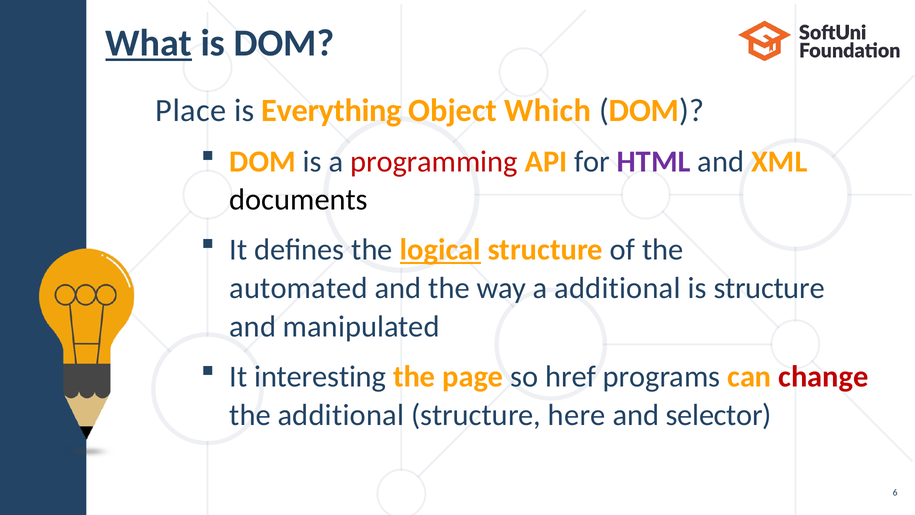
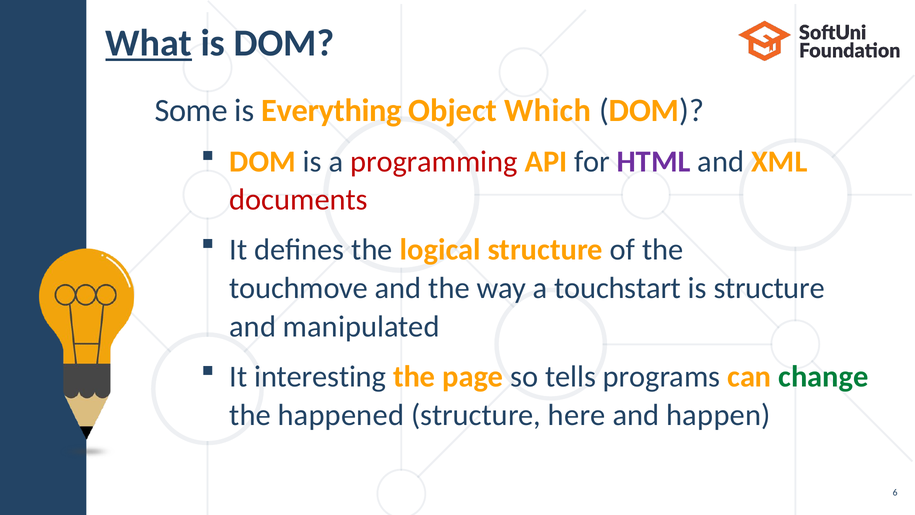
Place: Place -> Some
documents colour: black -> red
logical underline: present -> none
automated: automated -> touchmove
a additional: additional -> touchstart
href: href -> tells
change colour: red -> green
the additional: additional -> happened
selector: selector -> happen
